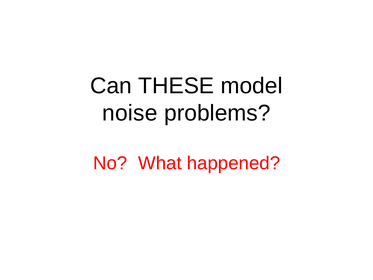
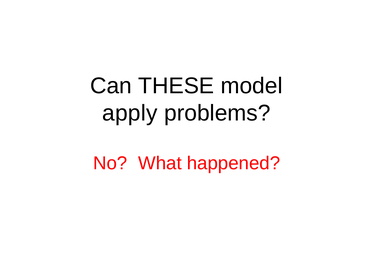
noise: noise -> apply
